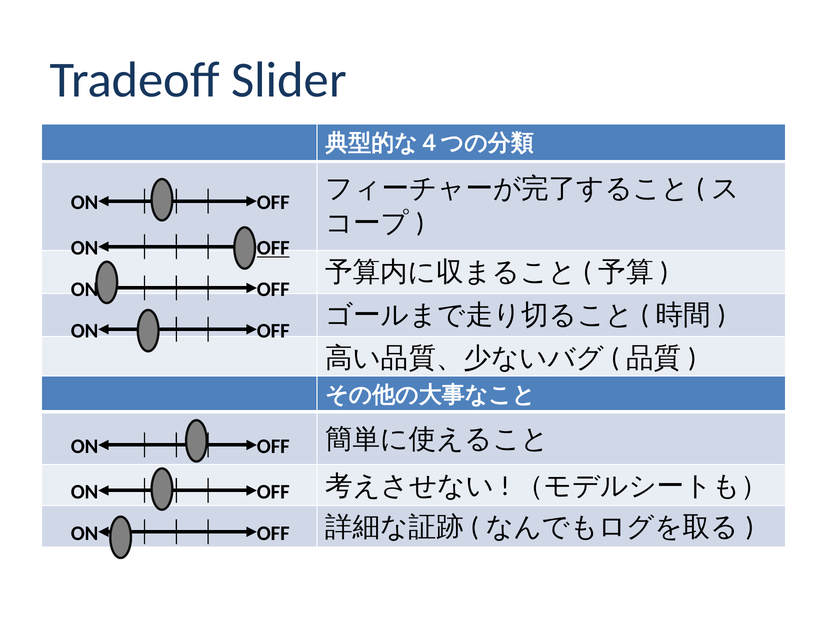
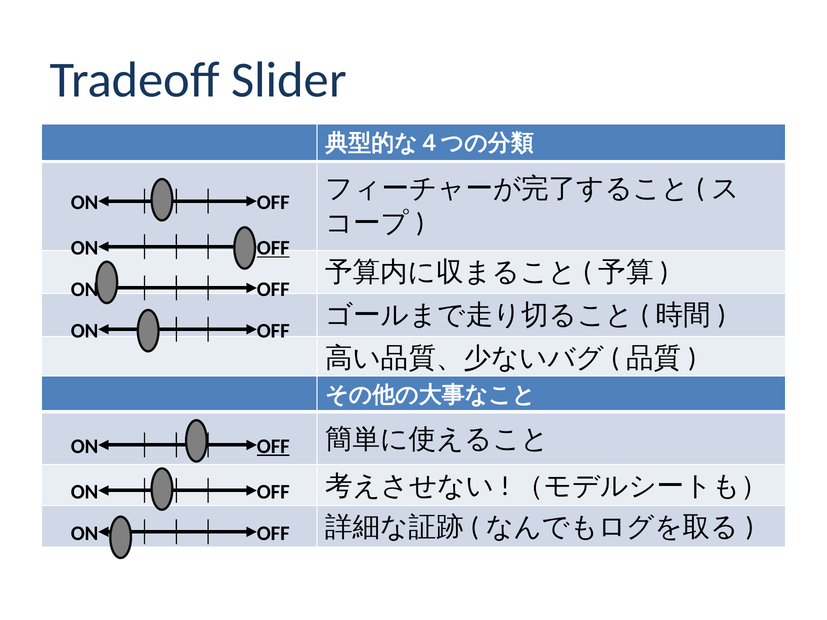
OFF at (273, 447) underline: none -> present
